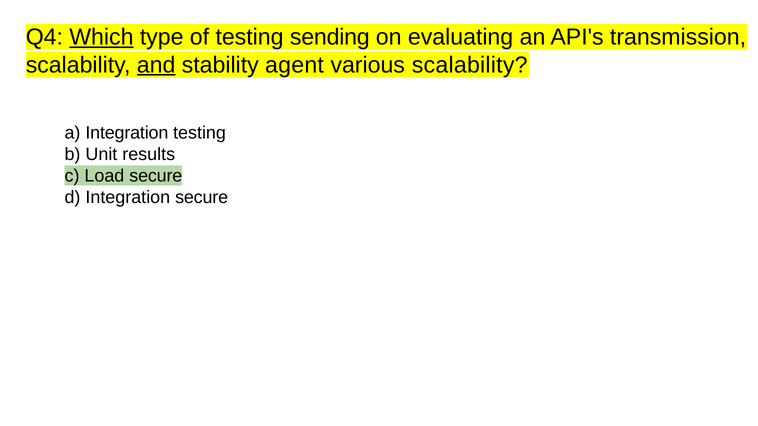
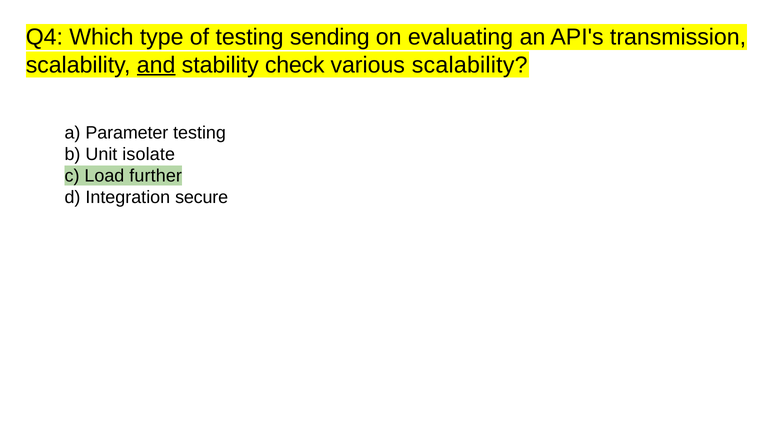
Which underline: present -> none
agent: agent -> check
a Integration: Integration -> Parameter
results: results -> isolate
Load secure: secure -> further
